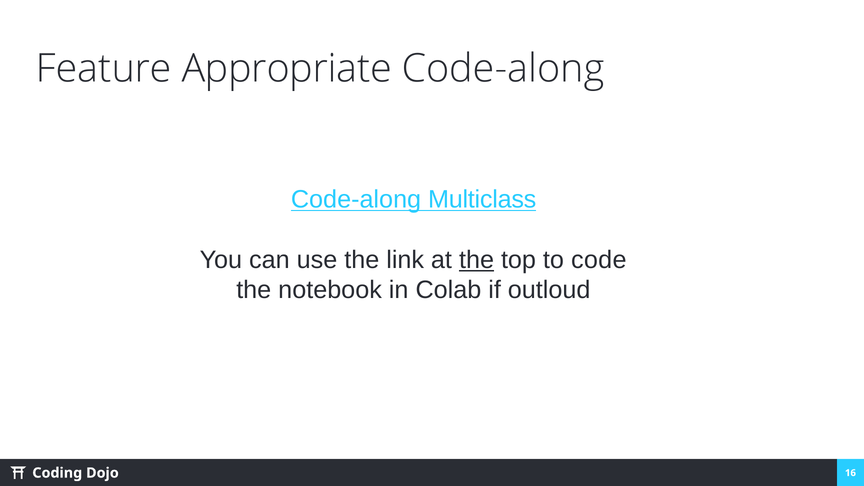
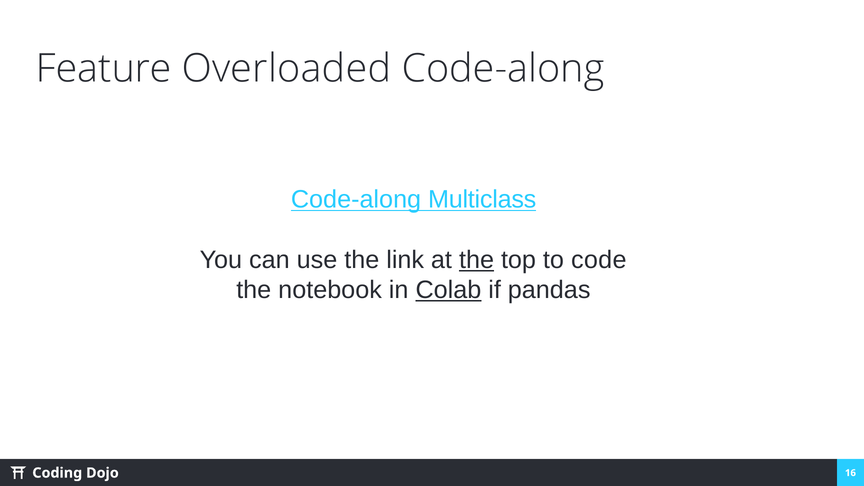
Appropriate: Appropriate -> Overloaded
Colab underline: none -> present
outloud: outloud -> pandas
